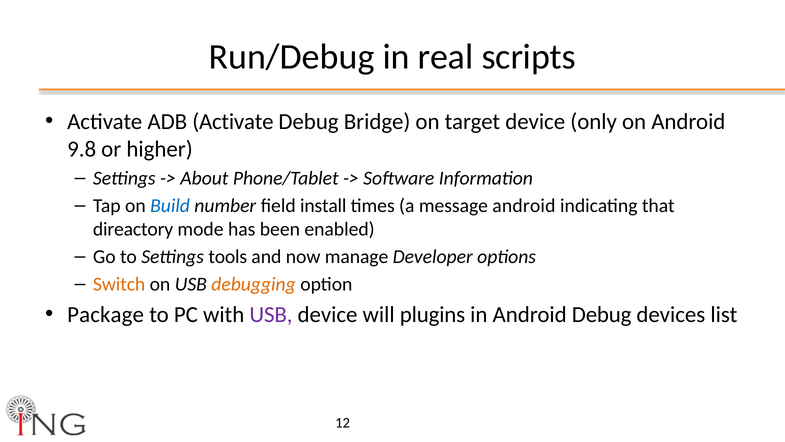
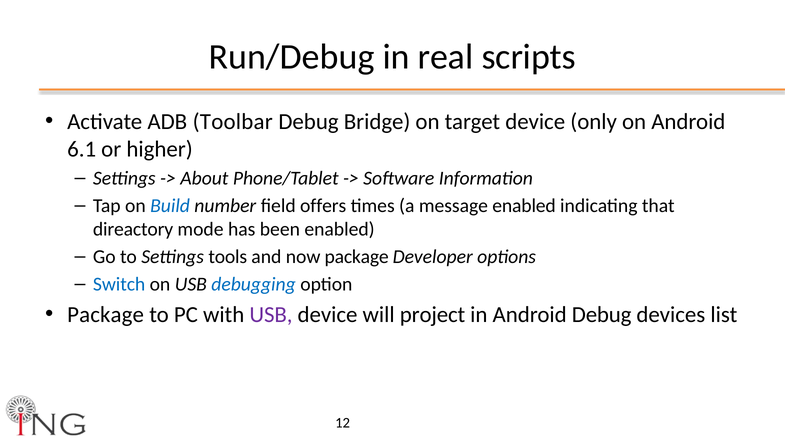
ADB Activate: Activate -> Toolbar
9.8: 9.8 -> 6.1
install: install -> offers
message android: android -> enabled
now manage: manage -> package
Switch colour: orange -> blue
debugging colour: orange -> blue
plugins: plugins -> project
